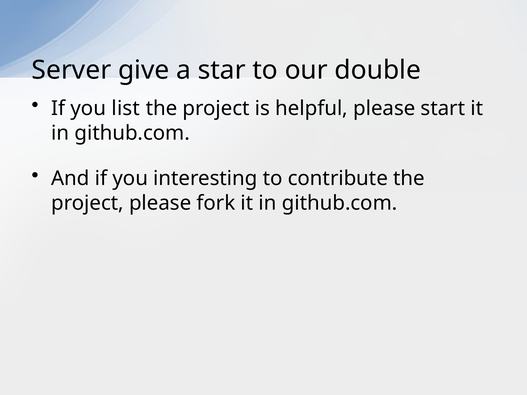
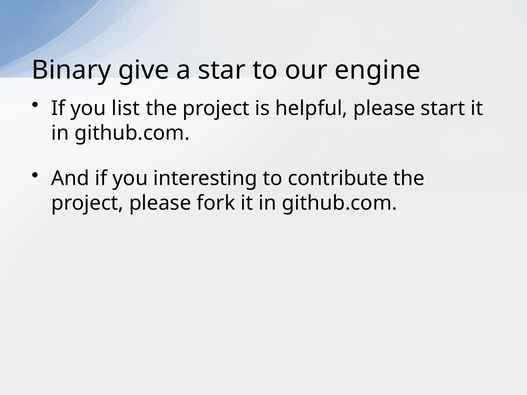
Server: Server -> Binary
double: double -> engine
